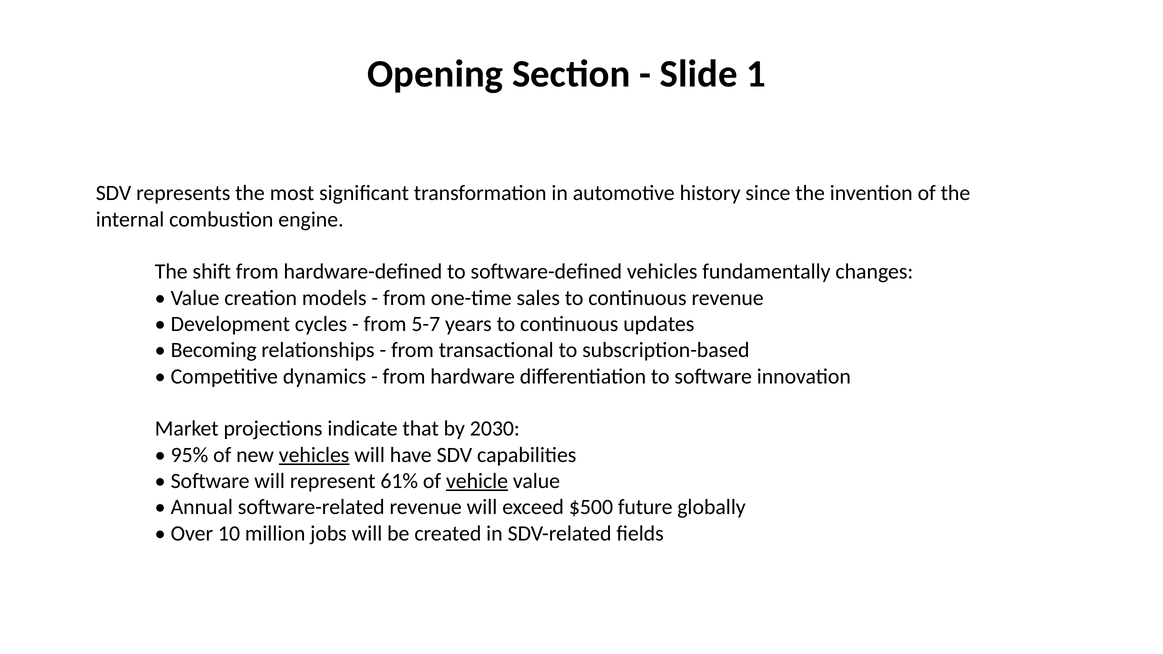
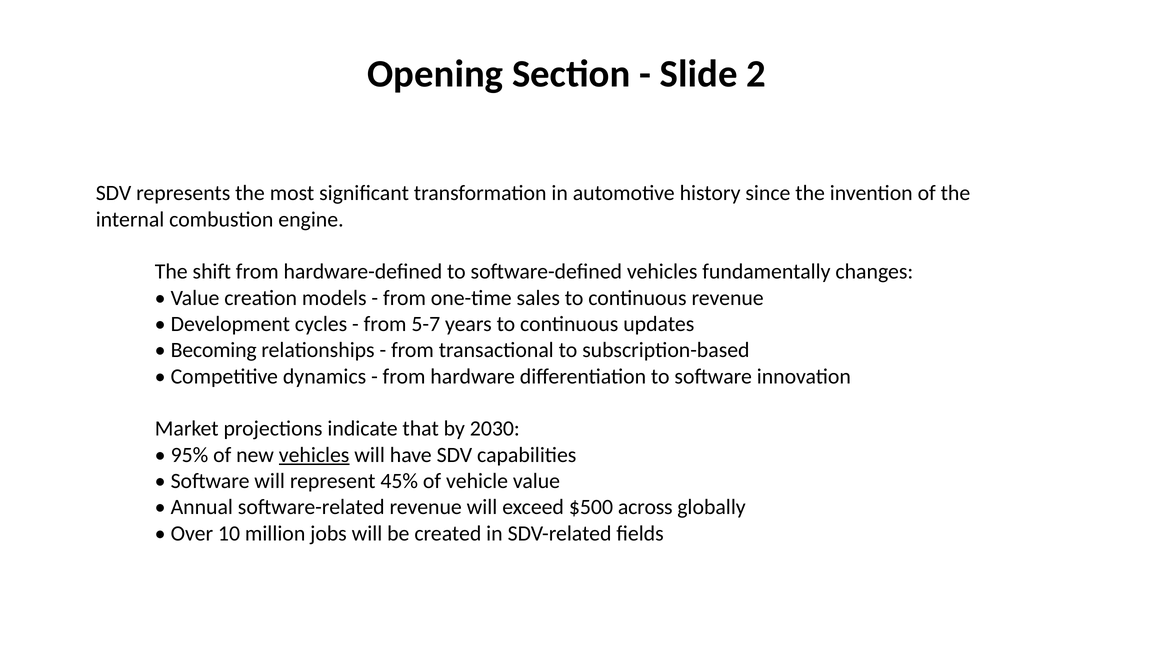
1: 1 -> 2
61%: 61% -> 45%
vehicle underline: present -> none
future: future -> across
